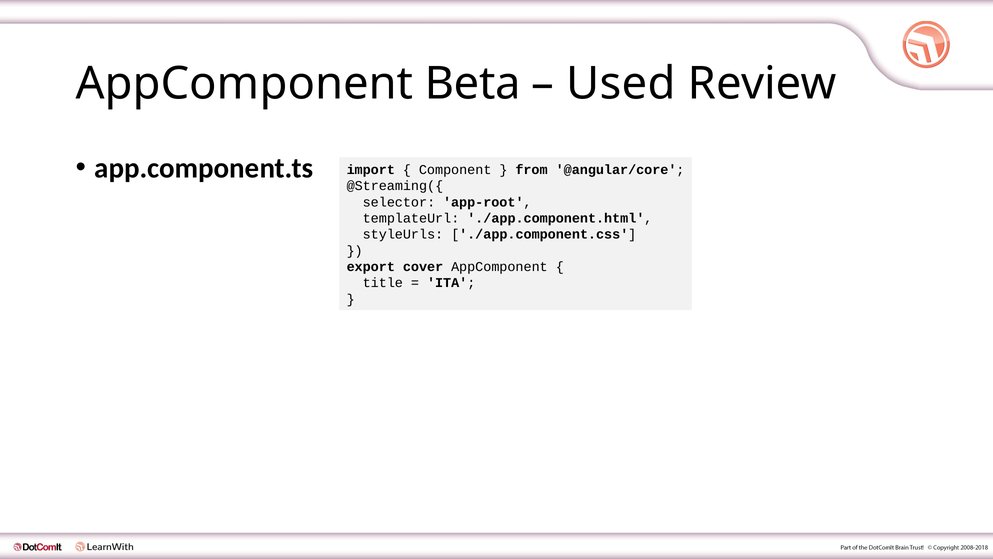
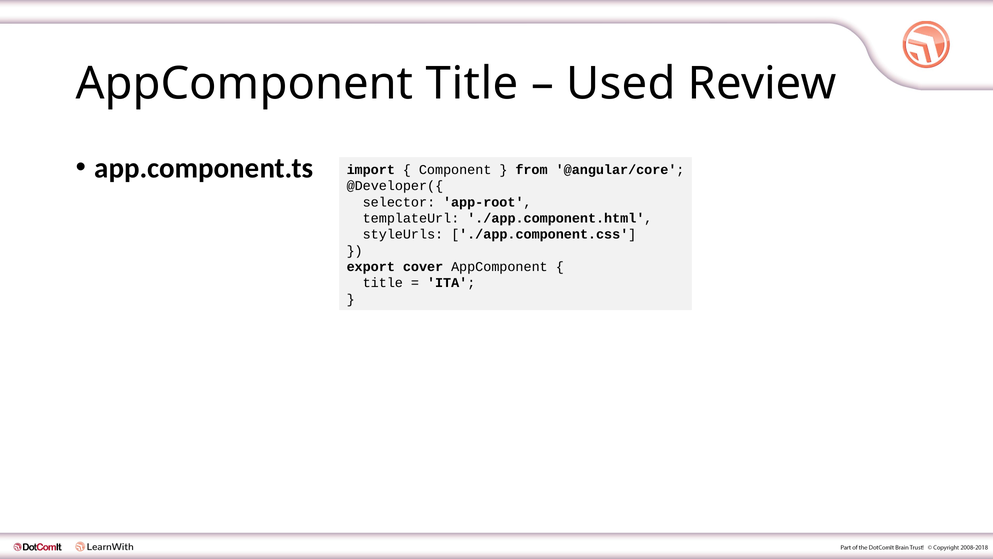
AppComponent Beta: Beta -> Title
@Streaming({: @Streaming({ -> @Developer({
